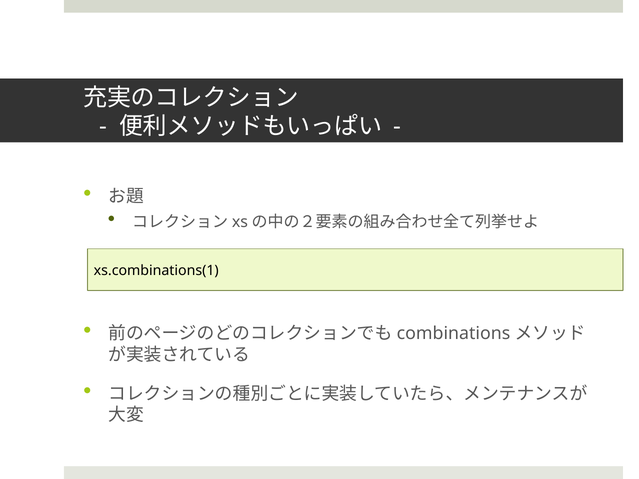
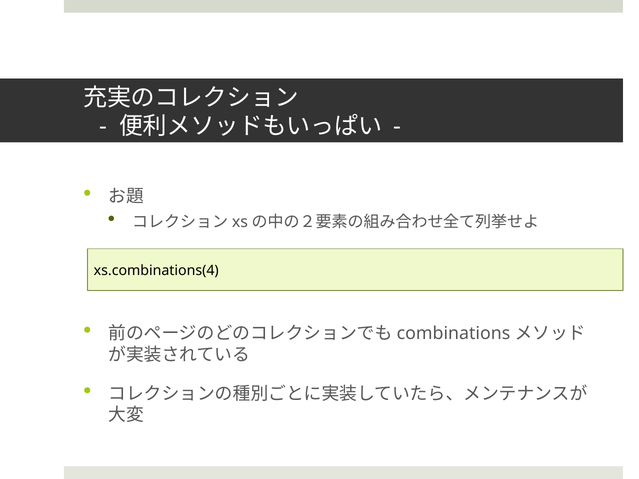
xs.combinations(1: xs.combinations(1 -> xs.combinations(4
